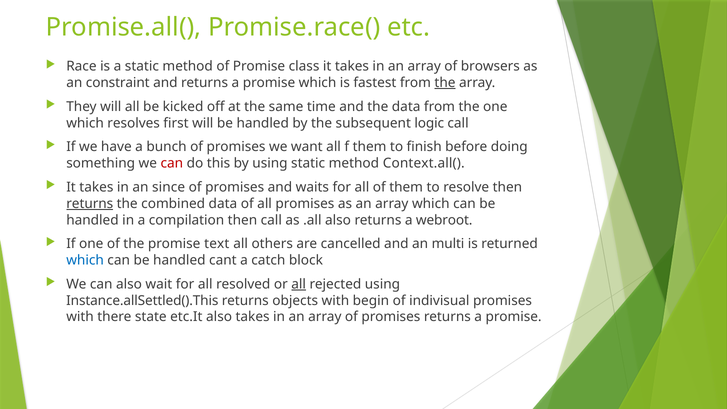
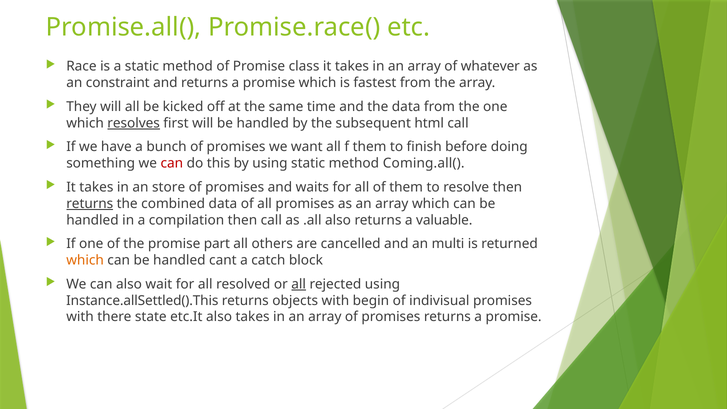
browsers: browsers -> whatever
the at (445, 83) underline: present -> none
resolves underline: none -> present
logic: logic -> html
Context.all(: Context.all( -> Coming.all(
since: since -> store
webroot: webroot -> valuable
text: text -> part
which at (85, 260) colour: blue -> orange
